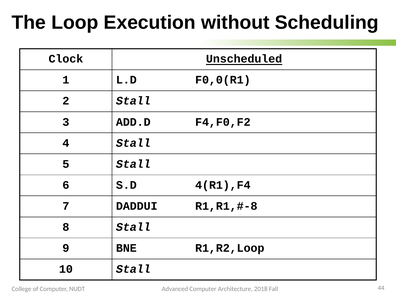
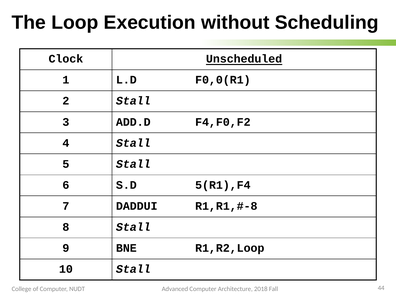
4(R1),F4: 4(R1),F4 -> 5(R1),F4
